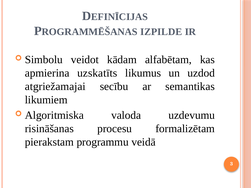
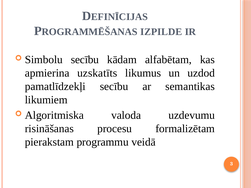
Simbolu veidot: veidot -> secību
atgriežamajai: atgriežamajai -> pamatlīdzekļi
